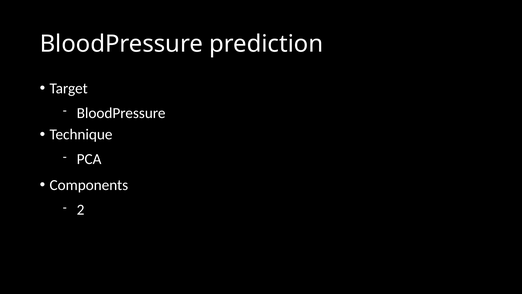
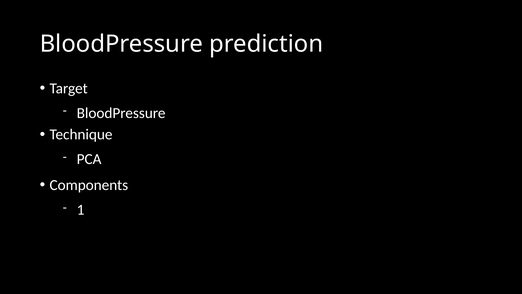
2: 2 -> 1
